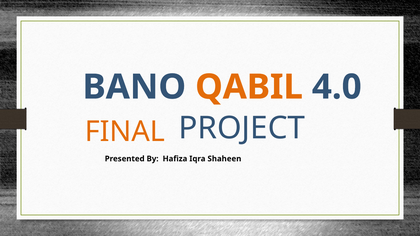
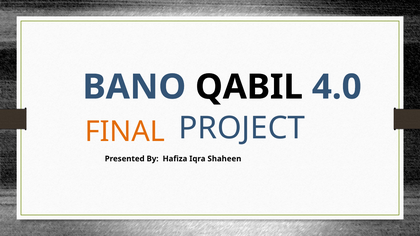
QABIL colour: orange -> black
